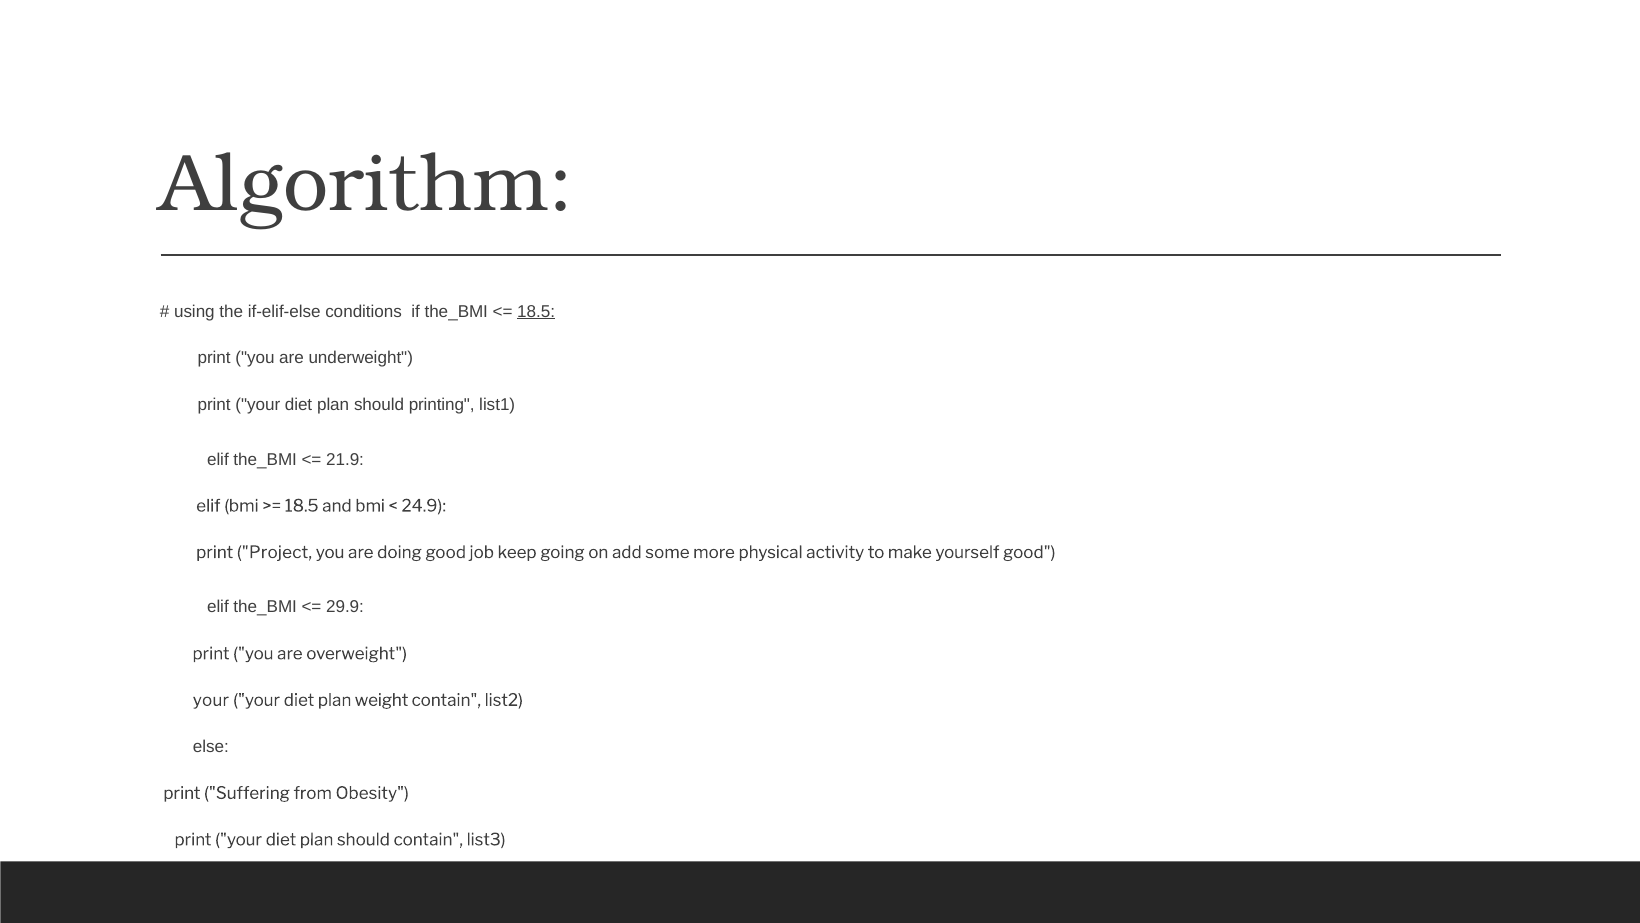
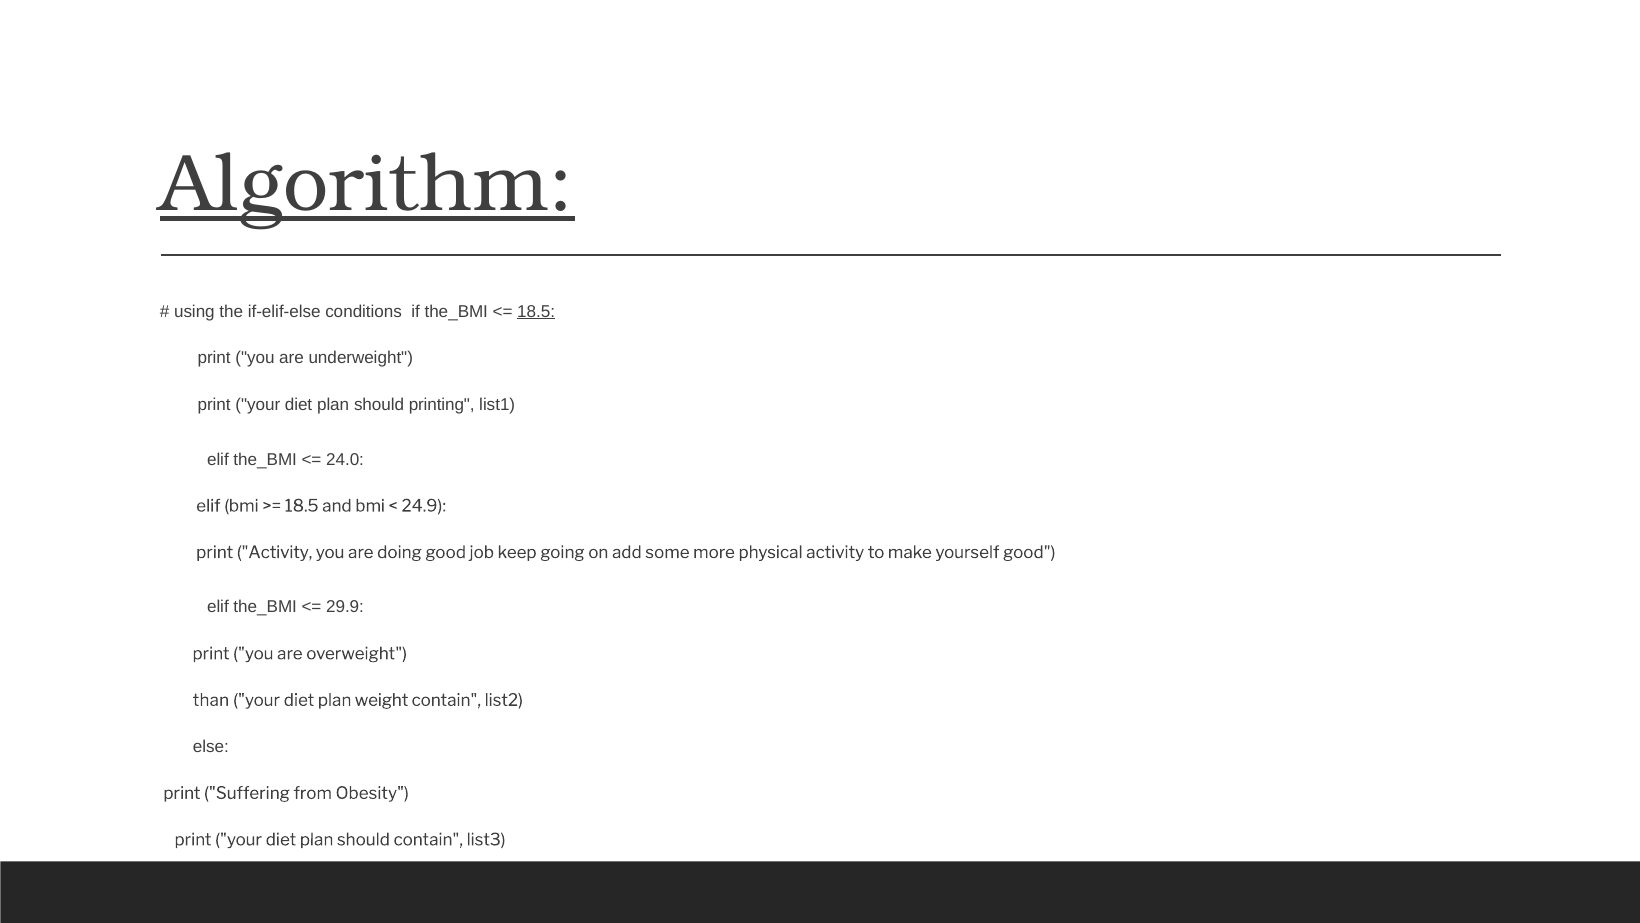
Algorithm underline: none -> present
21.9: 21.9 -> 24.0
print Project: Project -> Activity
your at (211, 700): your -> than
